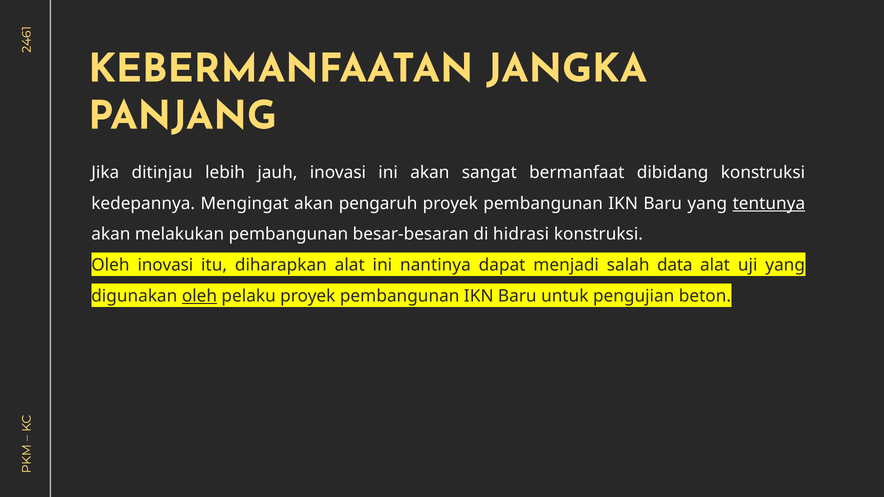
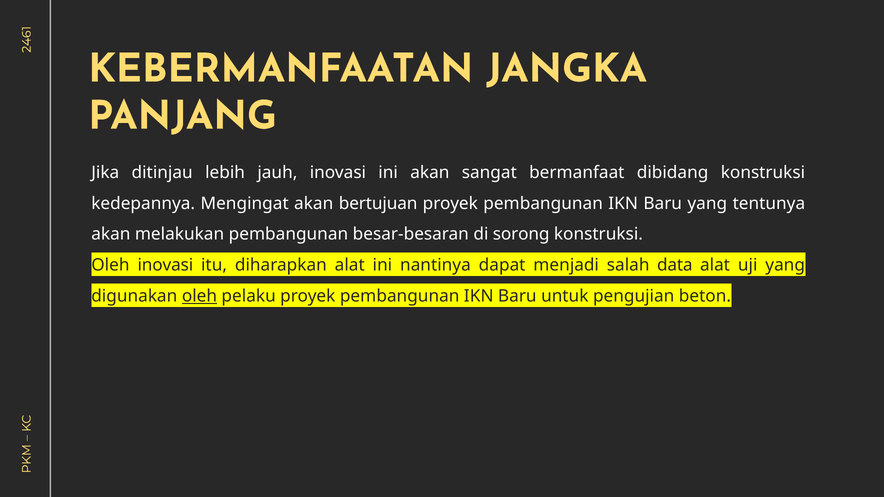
pengaruh: pengaruh -> bertujuan
tentunya underline: present -> none
hidrasi: hidrasi -> sorong
